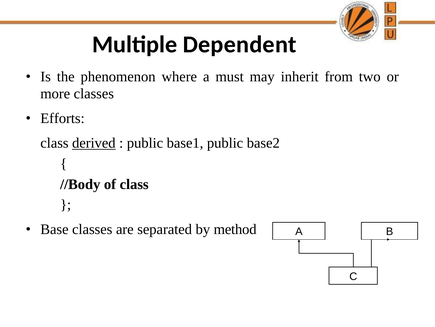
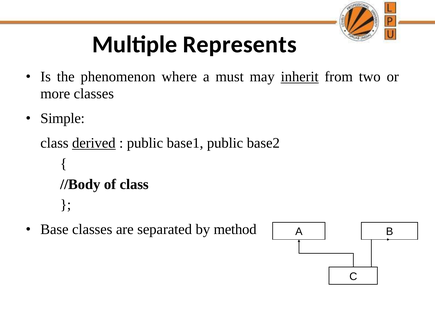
Dependent: Dependent -> Represents
inherit underline: none -> present
Efforts: Efforts -> Simple
